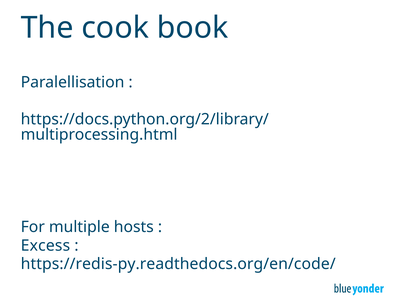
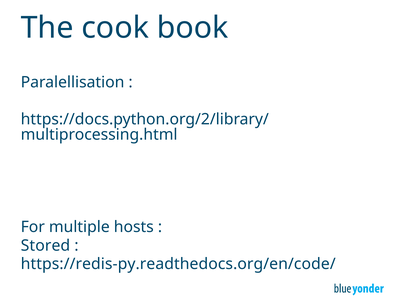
Excess: Excess -> Stored
